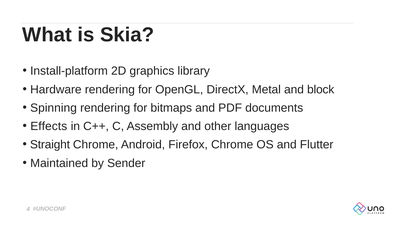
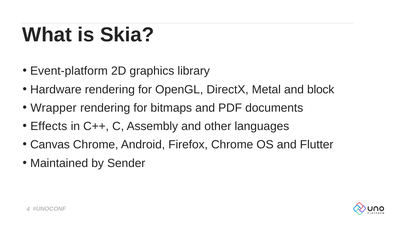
Install-platform: Install-platform -> Event-platform
Spinning: Spinning -> Wrapper
Straight: Straight -> Canvas
